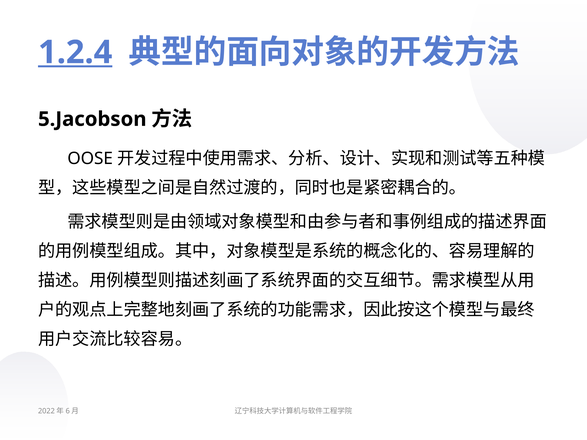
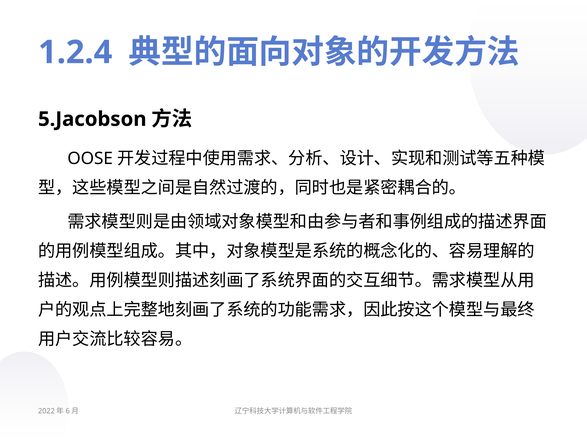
1.2.4 underline: present -> none
